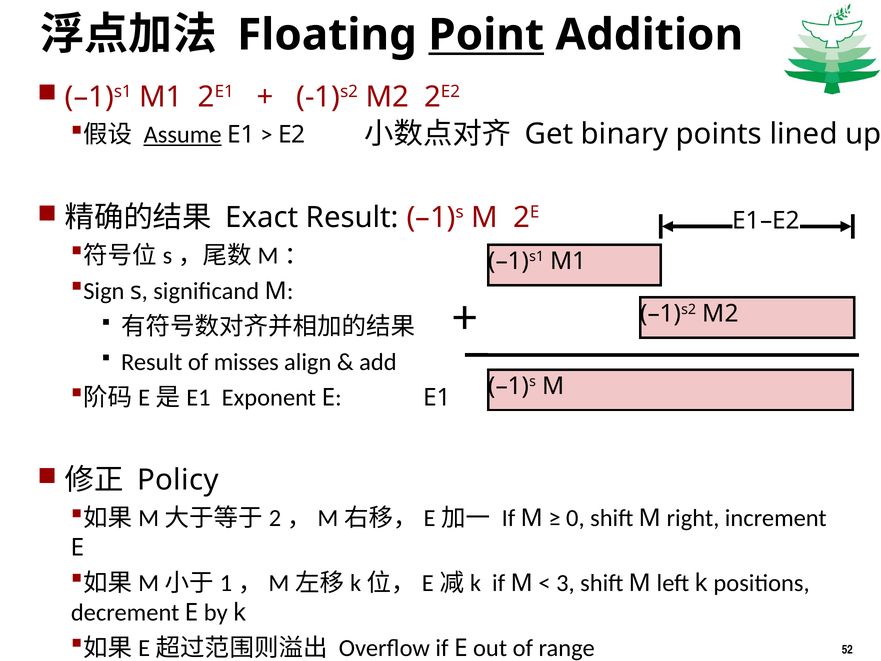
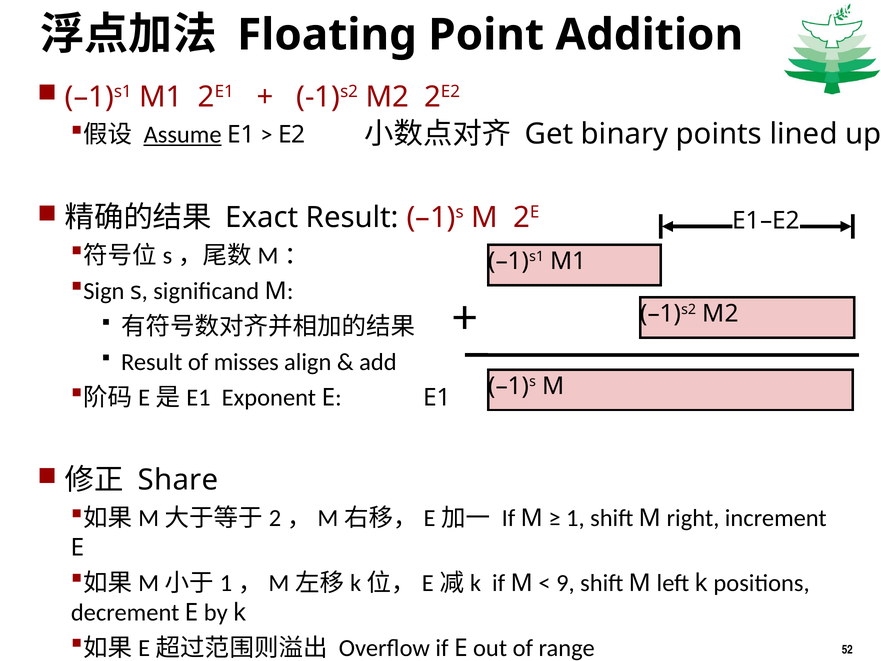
Point underline: present -> none
Policy: Policy -> Share
0: 0 -> 1
3: 3 -> 9
